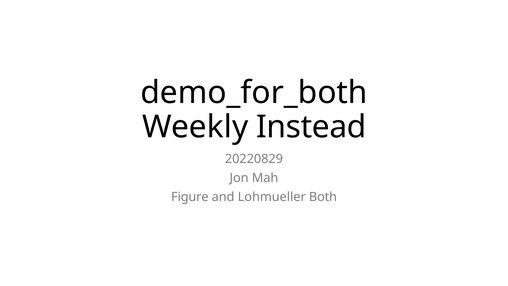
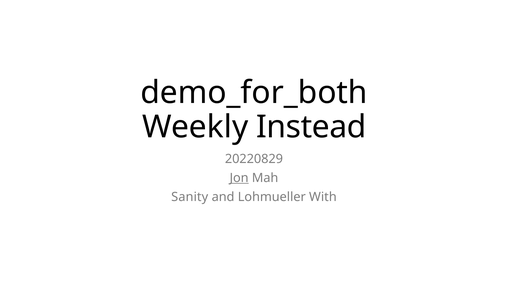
Jon underline: none -> present
Figure: Figure -> Sanity
Both: Both -> With
